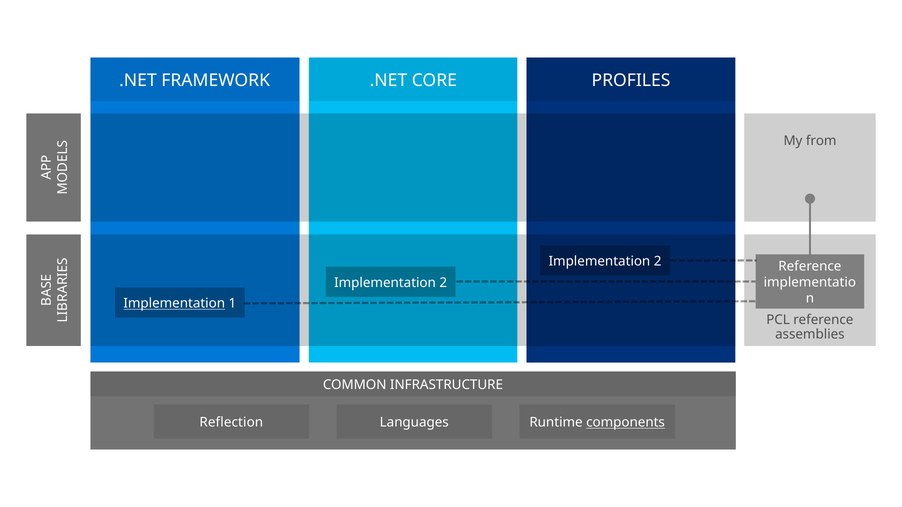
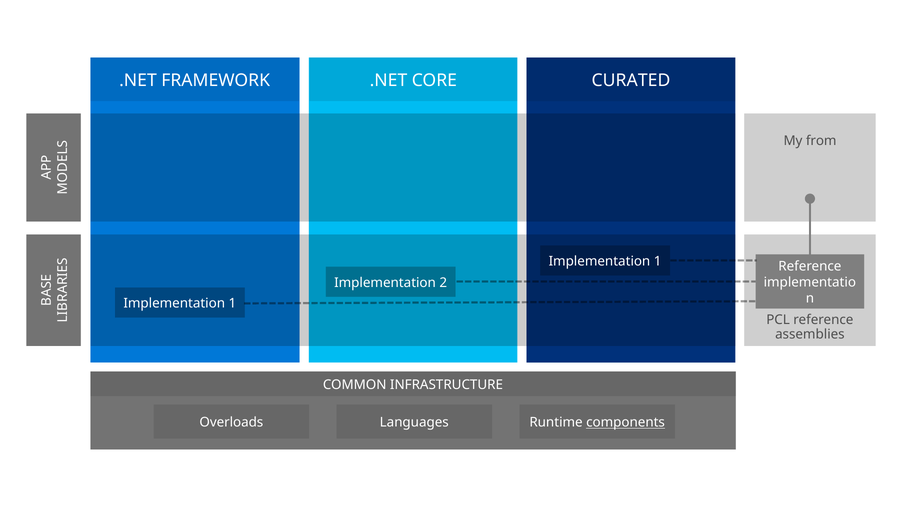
PROFILES: PROFILES -> CURATED
2 at (658, 262): 2 -> 1
Implementation at (174, 304) underline: present -> none
Reflection: Reflection -> Overloads
